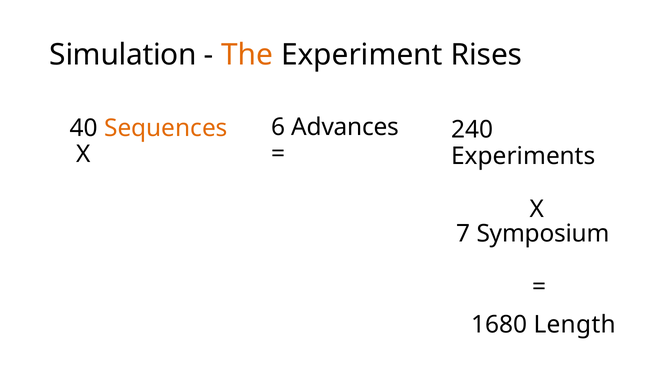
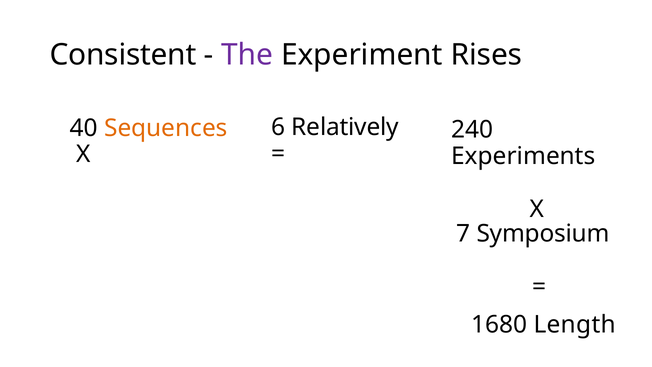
Simulation: Simulation -> Consistent
The colour: orange -> purple
Advances: Advances -> Relatively
